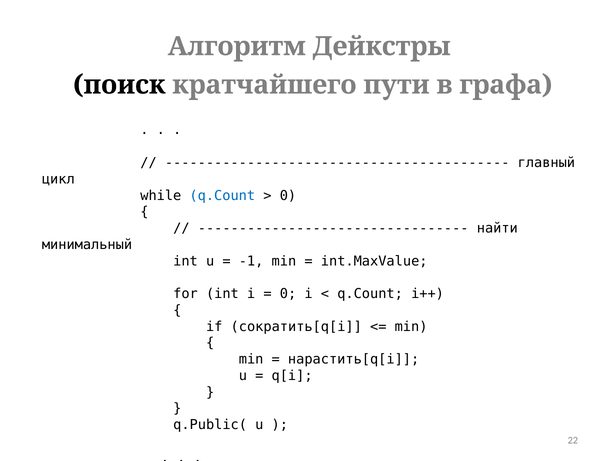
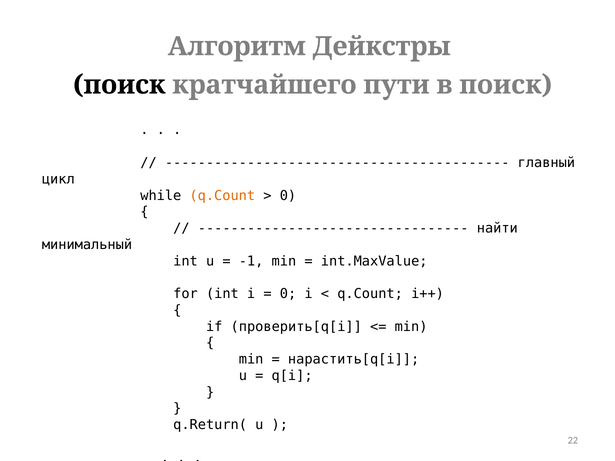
в графа: графа -> поиск
q.Count at (222, 196) colour: blue -> orange
сократить[q[i: сократить[q[i -> проверить[q[i
q.Public(: q.Public( -> q.Return(
